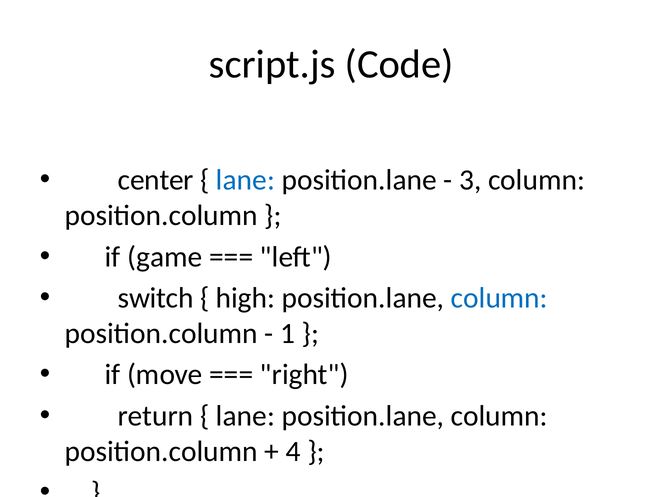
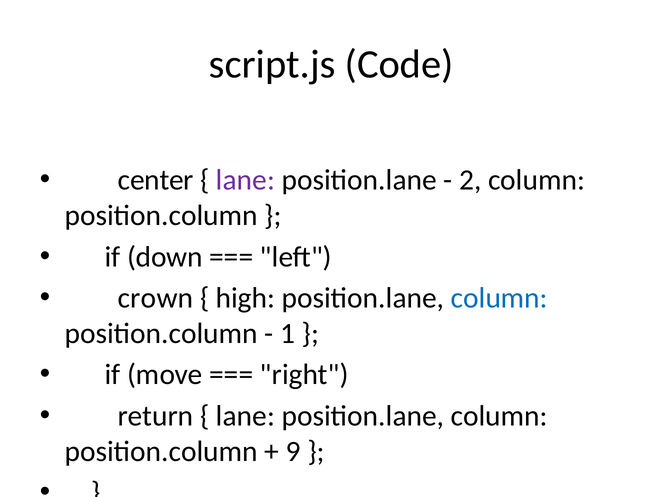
lane at (245, 180) colour: blue -> purple
3: 3 -> 2
game: game -> down
switch: switch -> crown
4: 4 -> 9
